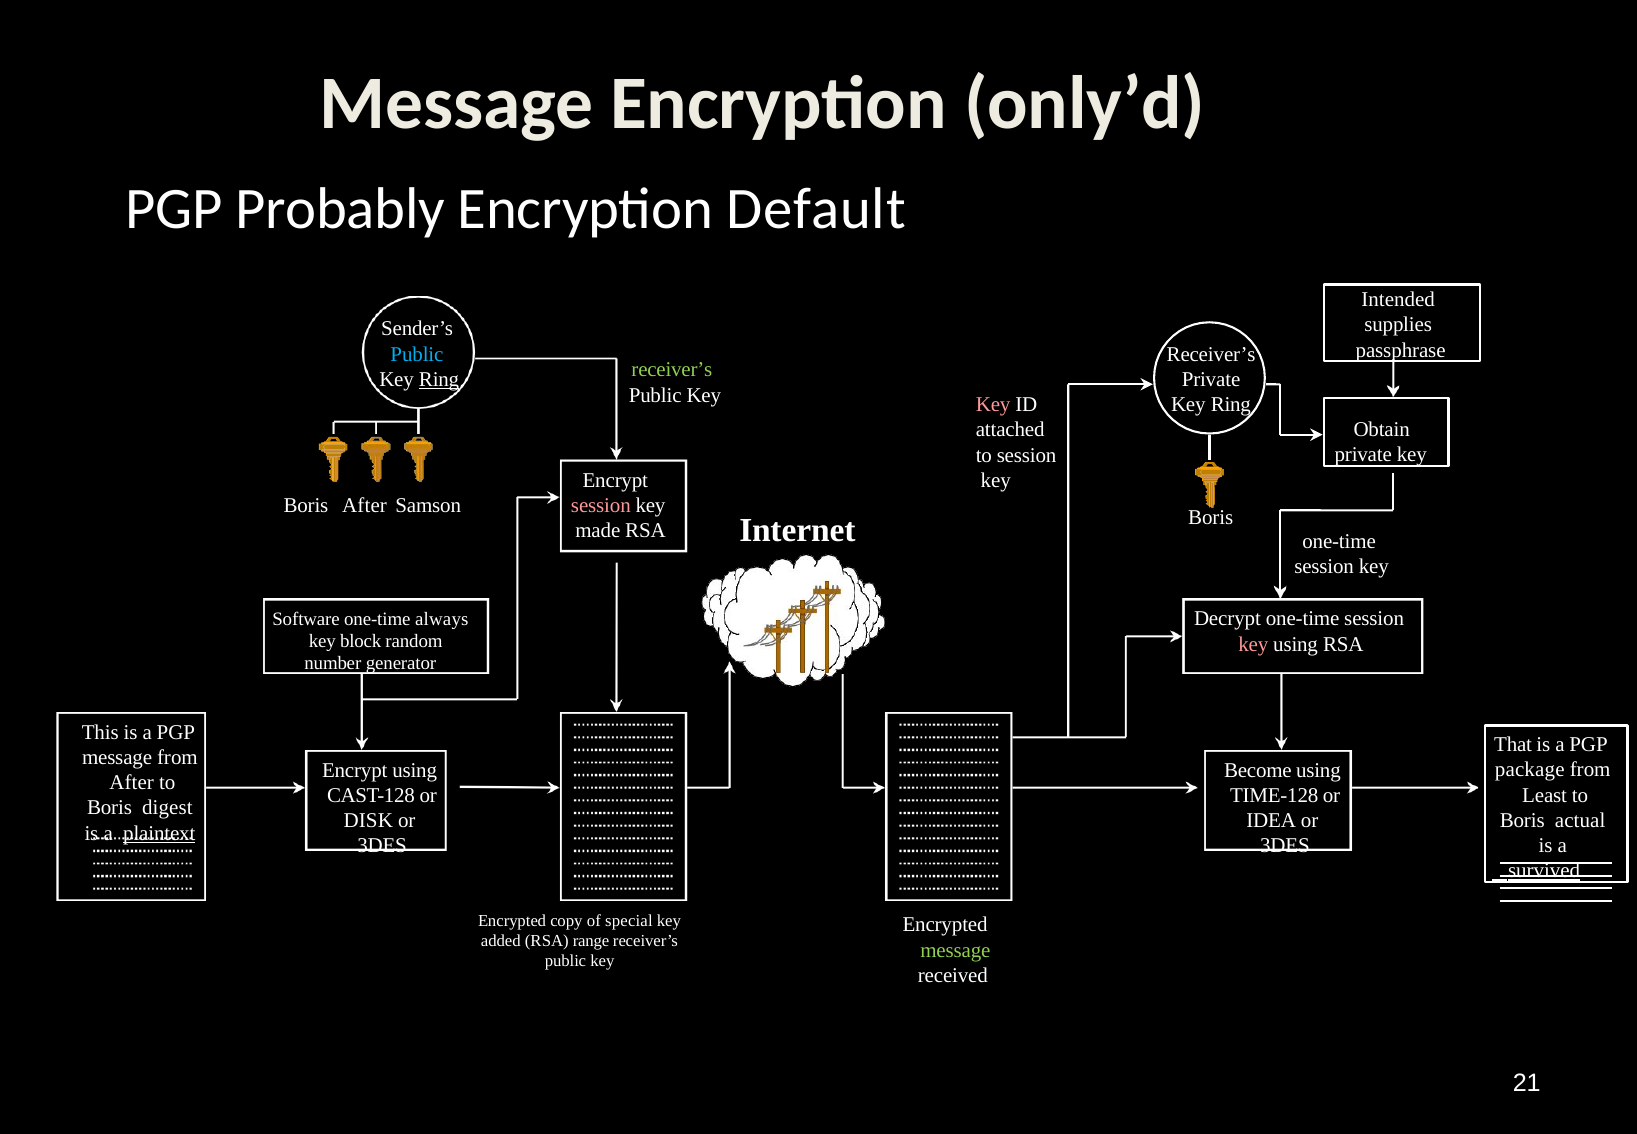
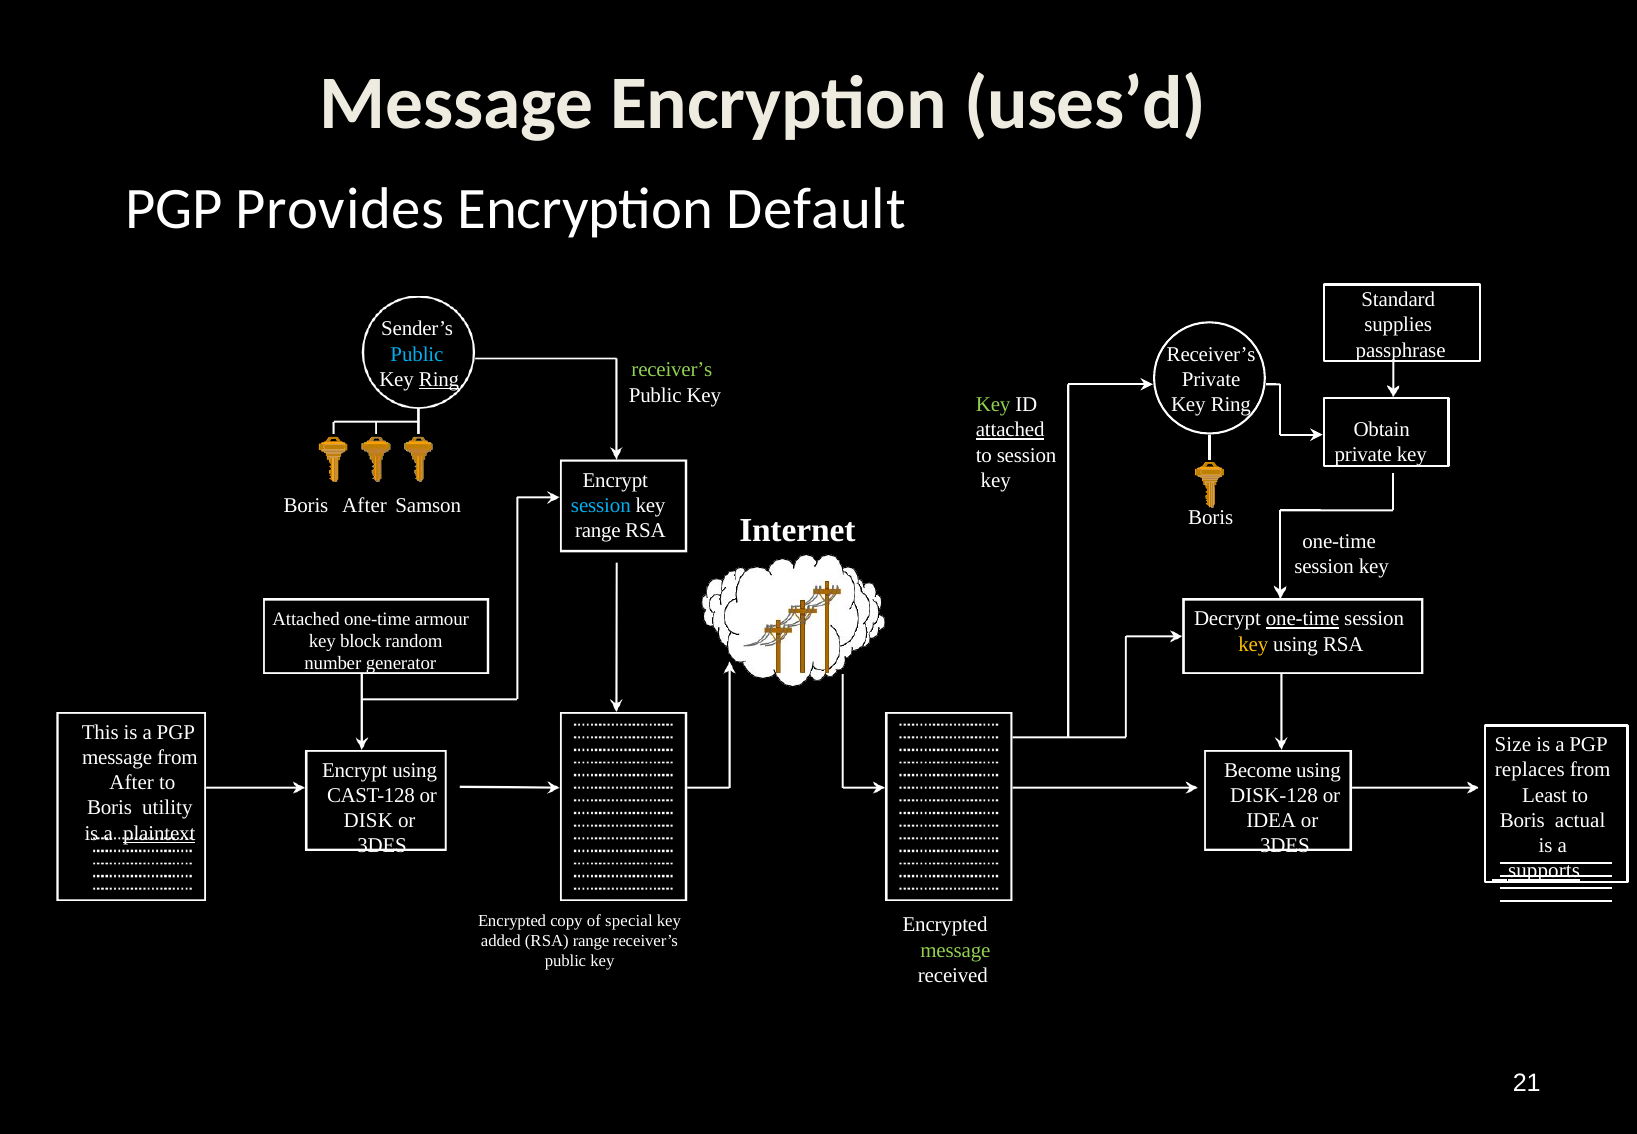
only’d: only’d -> uses’d
Probably: Probably -> Provides
Intended: Intended -> Standard
Key at (993, 404) colour: pink -> light green
attached at (1010, 430) underline: none -> present
session at (601, 505) colour: pink -> light blue
made at (598, 530): made -> range
one-time at (1303, 618) underline: none -> present
Software at (306, 619): Software -> Attached
always: always -> armour
key at (1253, 644) colour: pink -> yellow
That: That -> Size
package: package -> replaces
TIME-128: TIME-128 -> DISK-128
digest: digest -> utility
survived: survived -> supports
